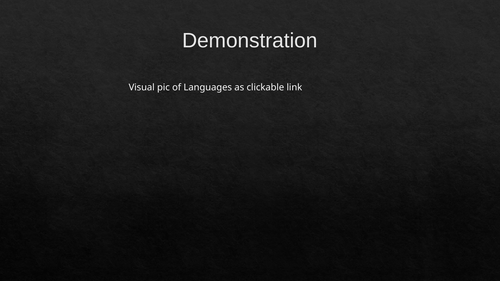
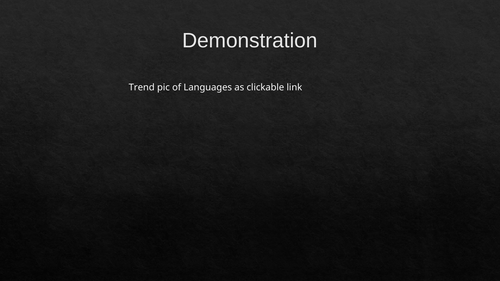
Visual: Visual -> Trend
